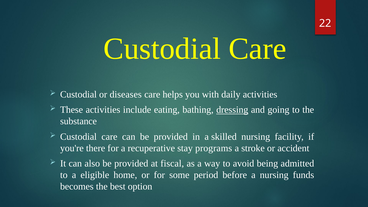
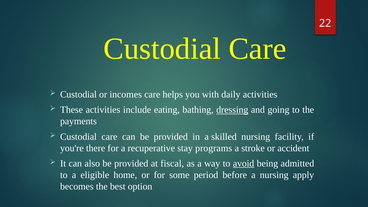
diseases: diseases -> incomes
substance: substance -> payments
avoid underline: none -> present
funds: funds -> apply
